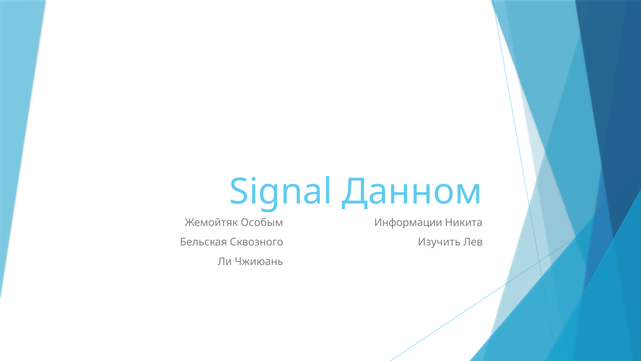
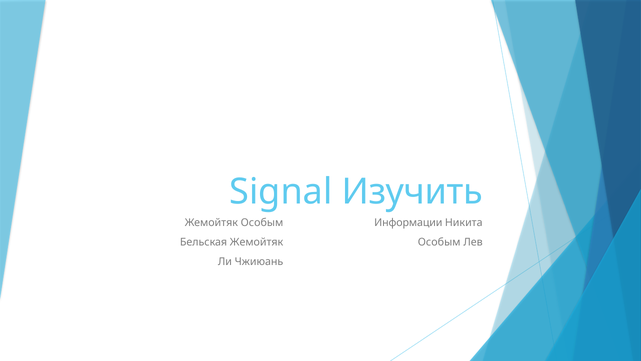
Данном: Данном -> Изучить
Бельская Сквозного: Сквозного -> Жемойтяк
Изучить at (439, 242): Изучить -> Особым
